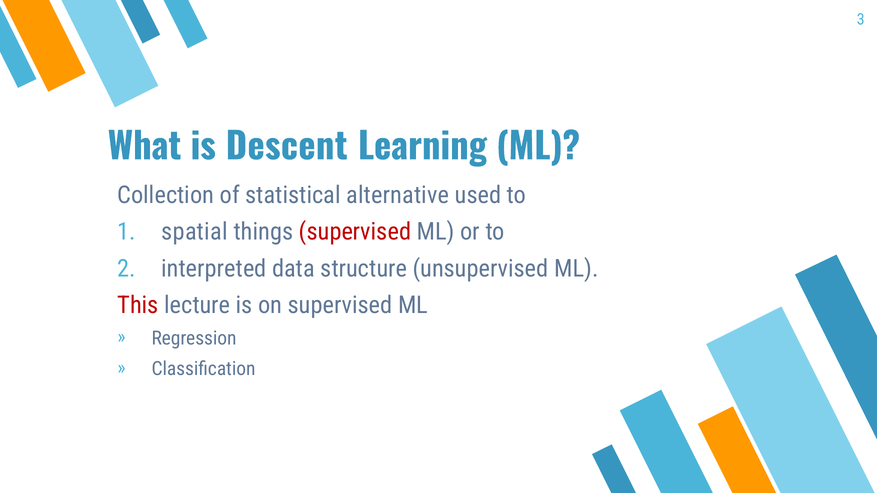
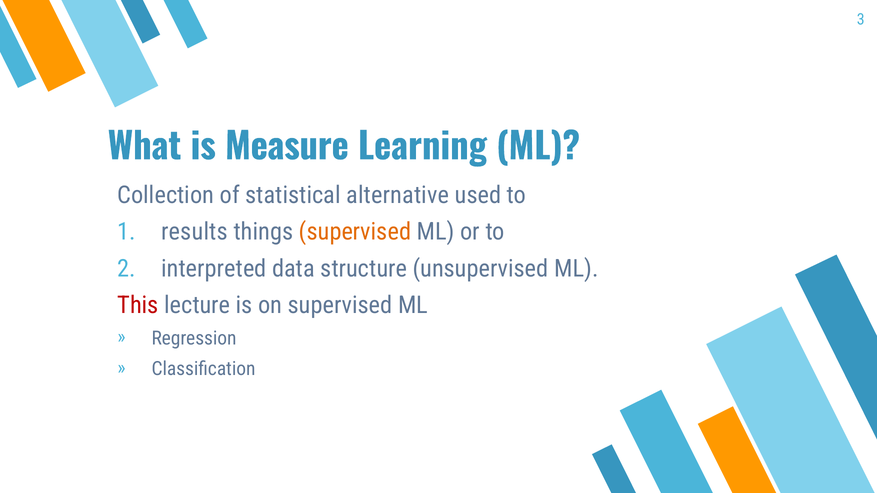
Descent: Descent -> Measure
spatial: spatial -> results
supervised at (355, 232) colour: red -> orange
